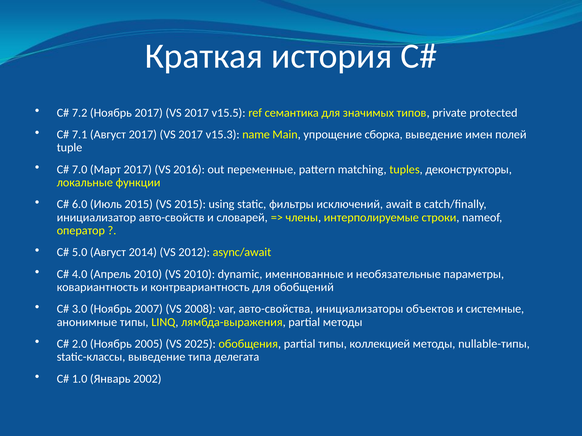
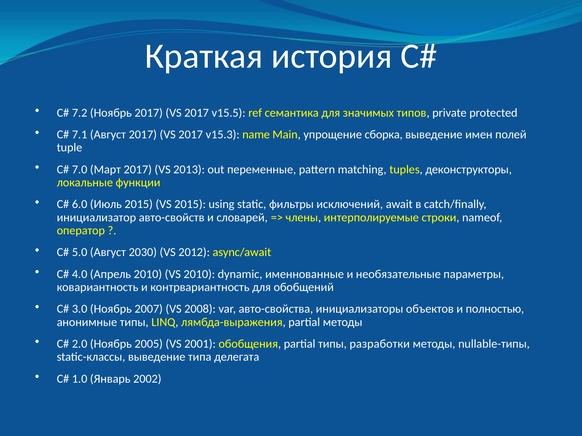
2016: 2016 -> 2013
2014: 2014 -> 2030
системные: системные -> полностью
2025: 2025 -> 2001
коллекцией: коллекцией -> разработки
